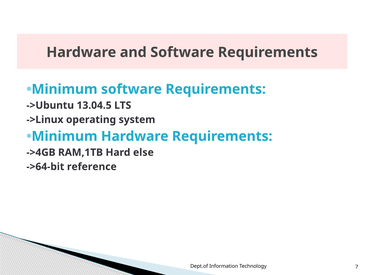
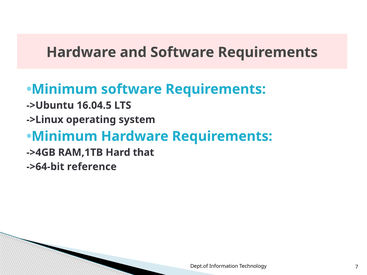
13.04.5: 13.04.5 -> 16.04.5
else: else -> that
